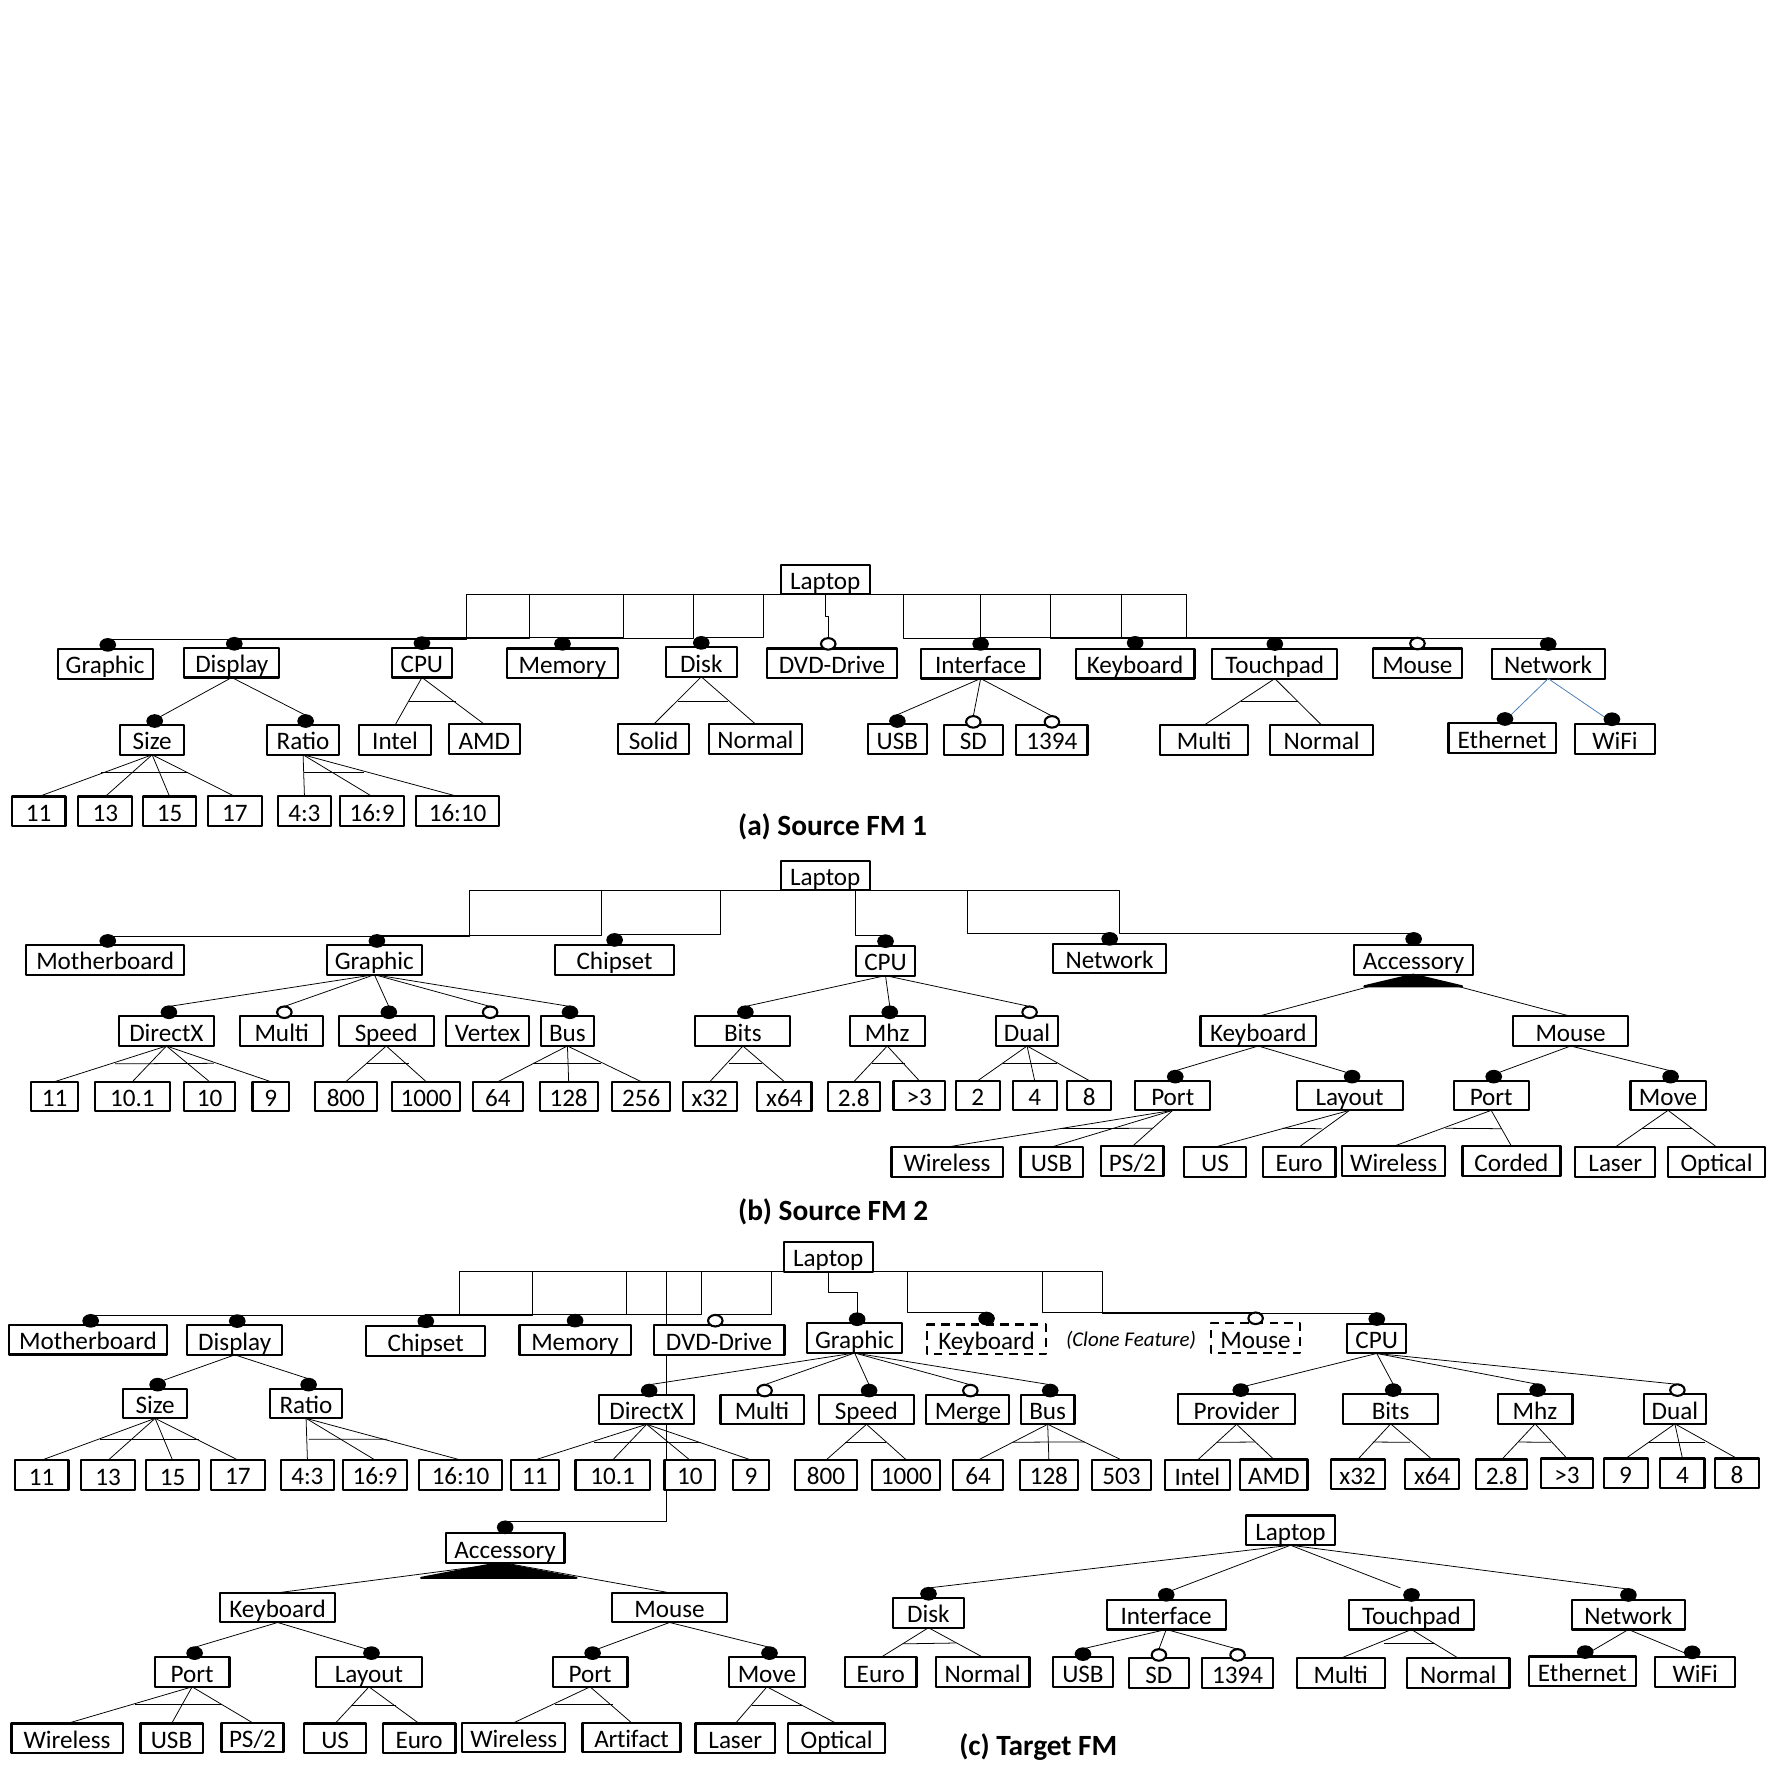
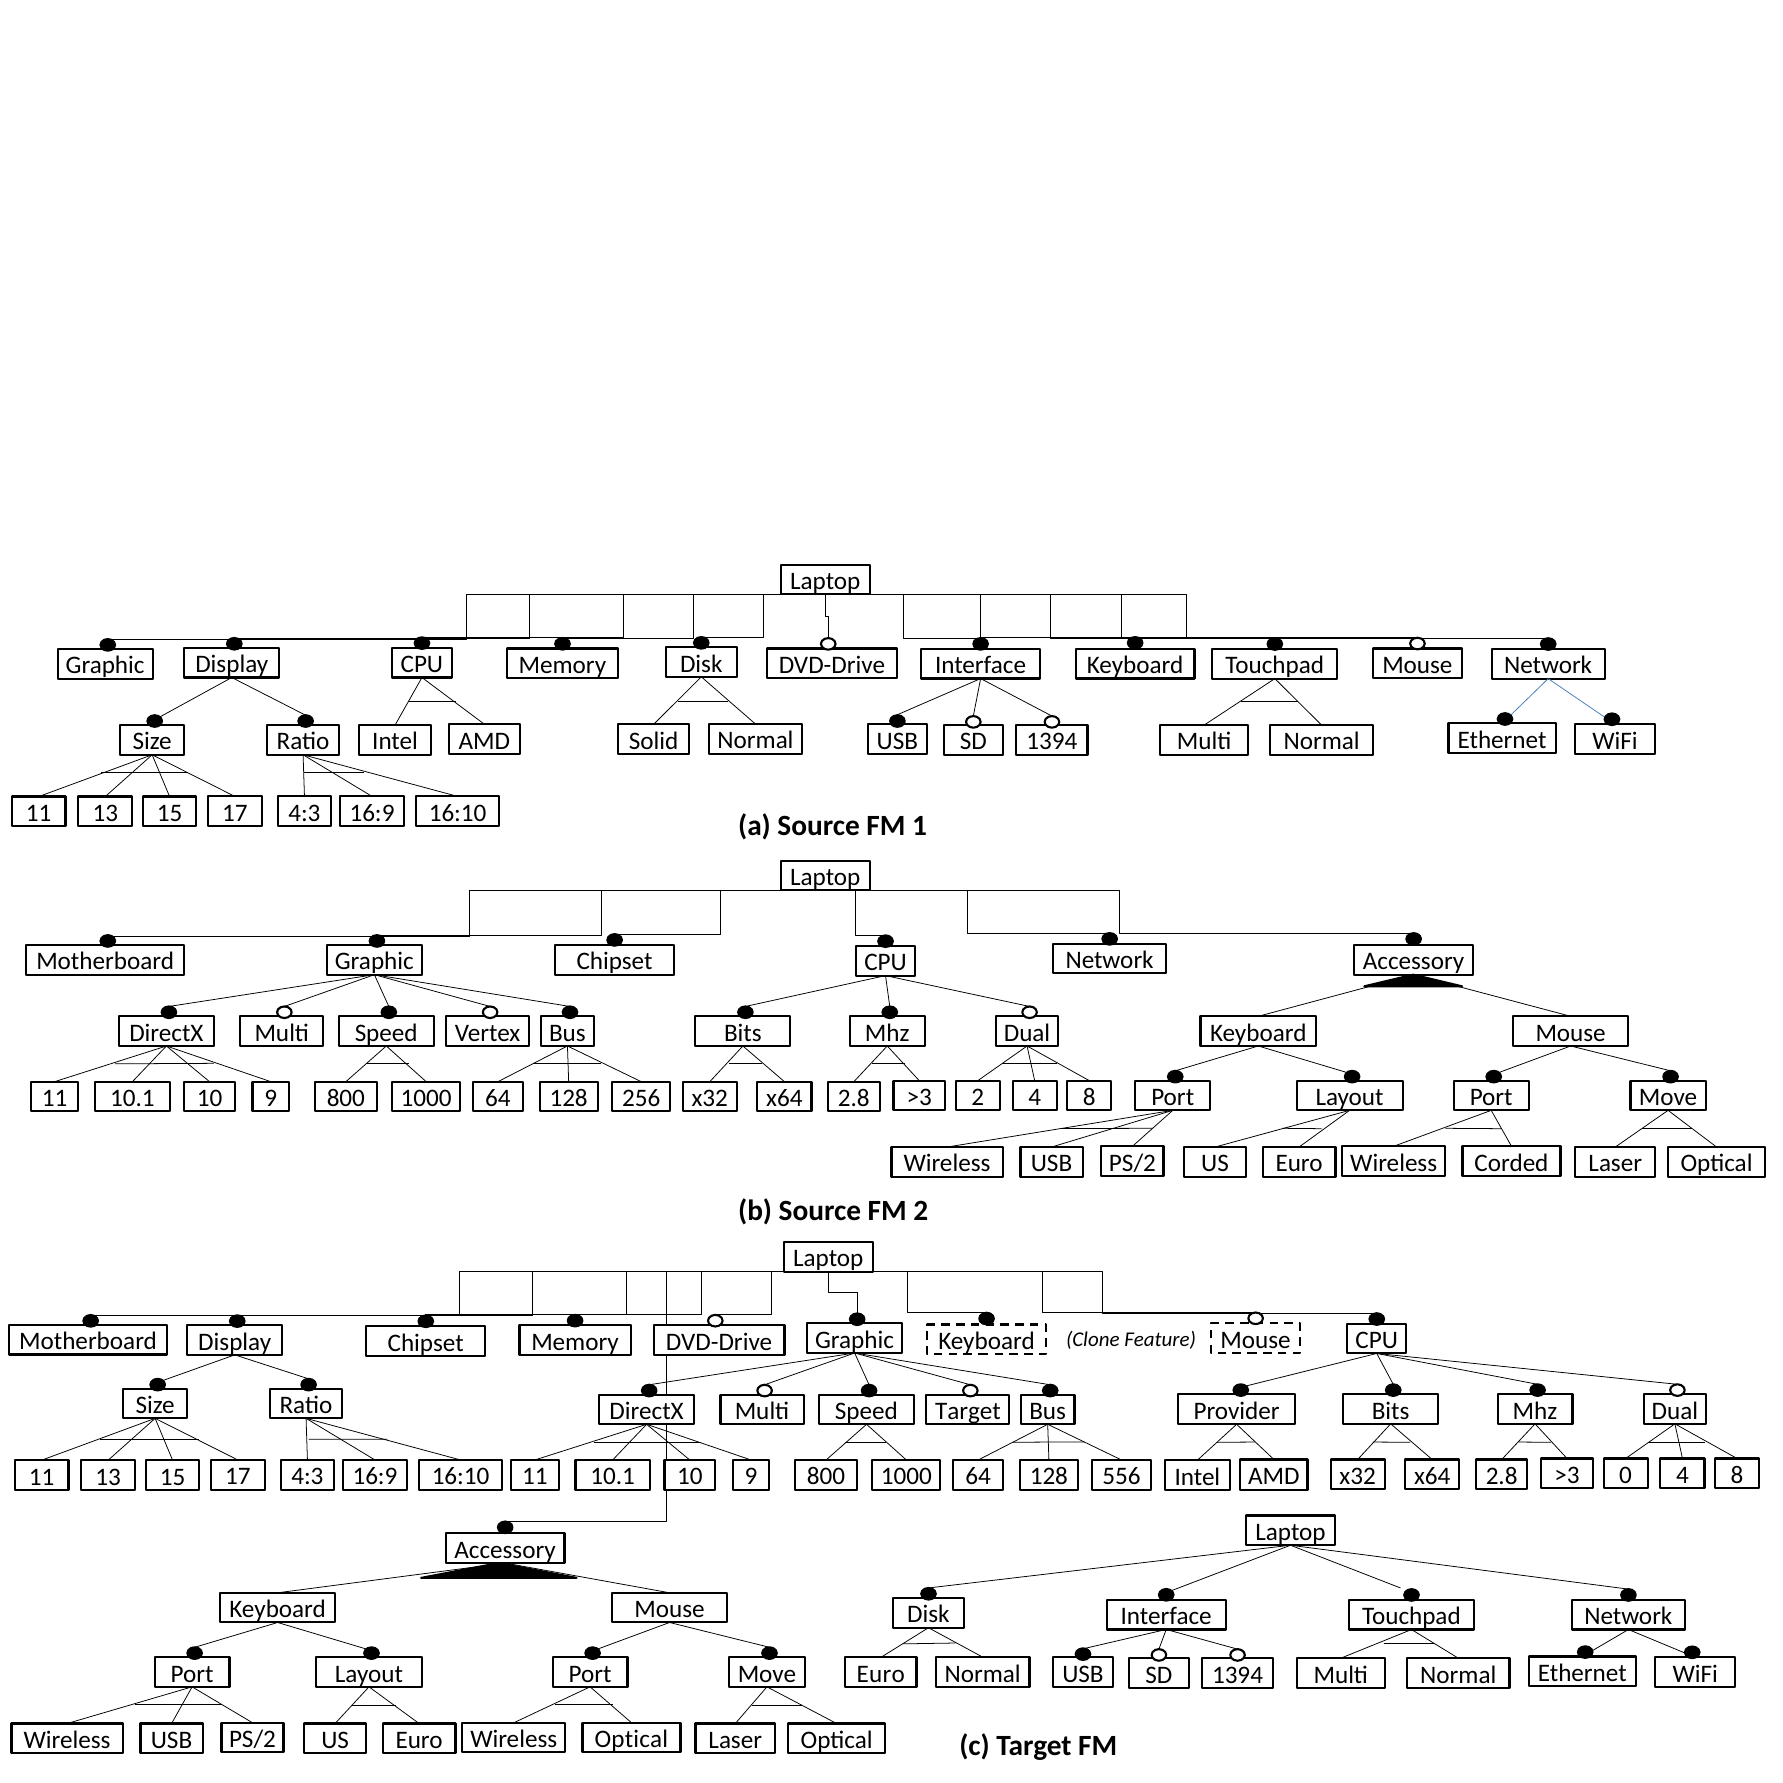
Multi Merge: Merge -> Target
>3 9: 9 -> 0
503: 503 -> 556
Wireless Artifact: Artifact -> Optical
